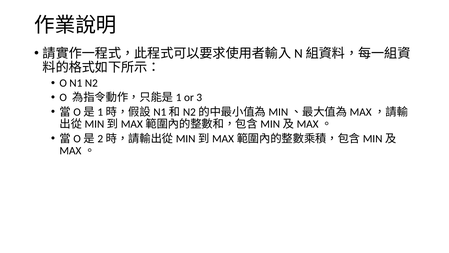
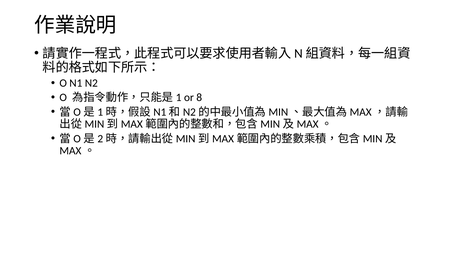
3: 3 -> 8
